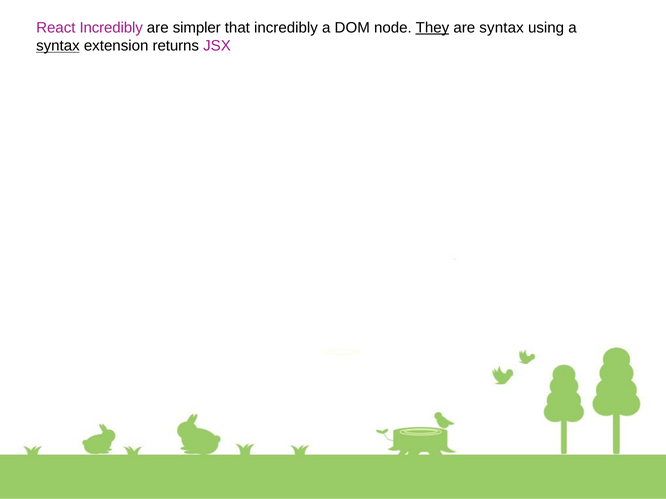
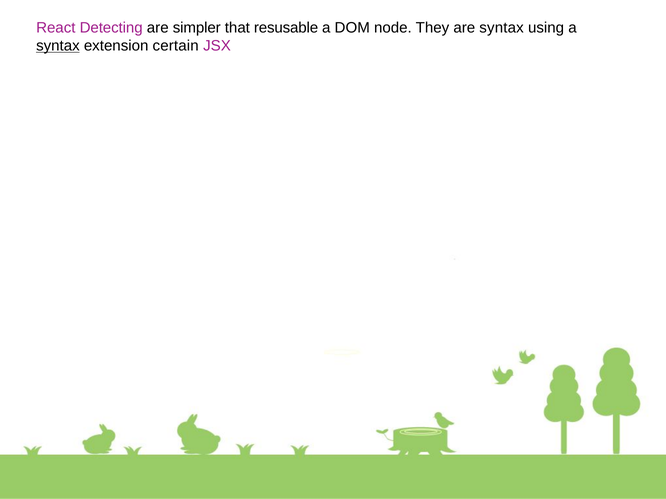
React Incredibly: Incredibly -> Detecting
that incredibly: incredibly -> resusable
They underline: present -> none
returns: returns -> certain
